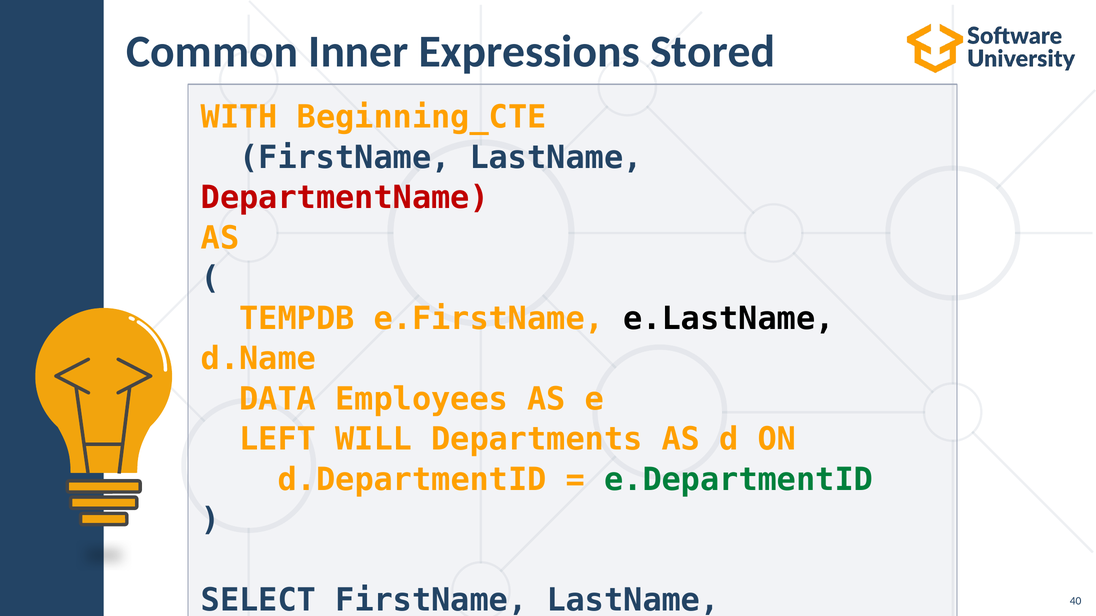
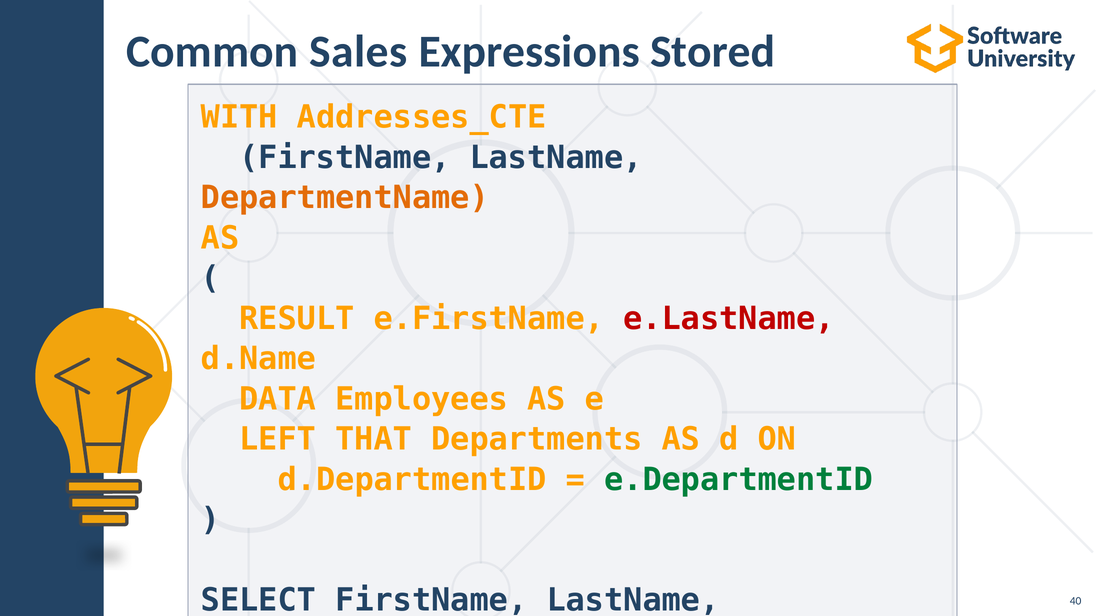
Inner: Inner -> Sales
Beginning_CTE: Beginning_CTE -> Addresses_CTE
DepartmentName at (345, 198) colour: red -> orange
TEMPDB: TEMPDB -> RESULT
e.LastName colour: black -> red
WILL: WILL -> THAT
